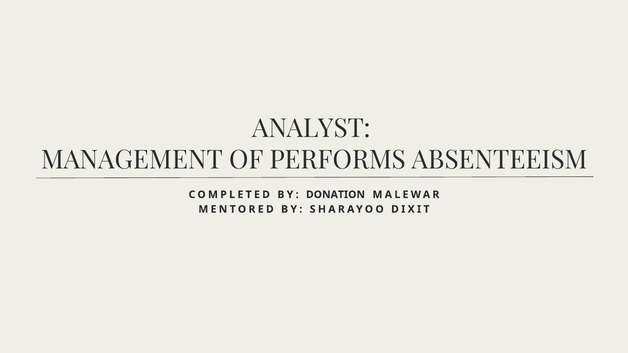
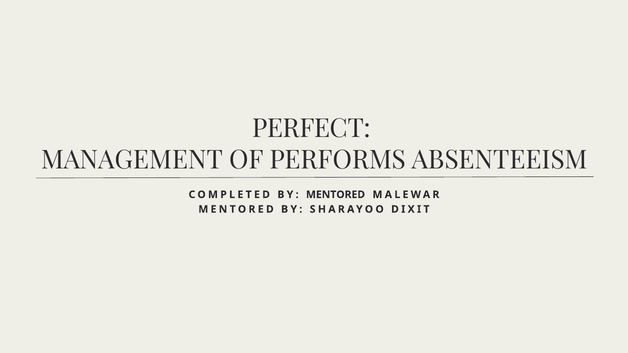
ANALYST: ANALYST -> PERFECT
BY DONATION: DONATION -> MENTORED
